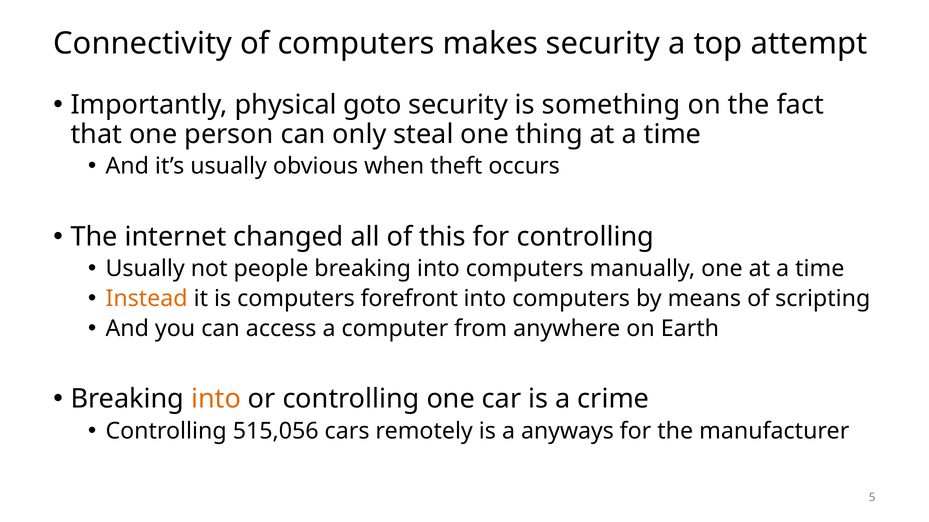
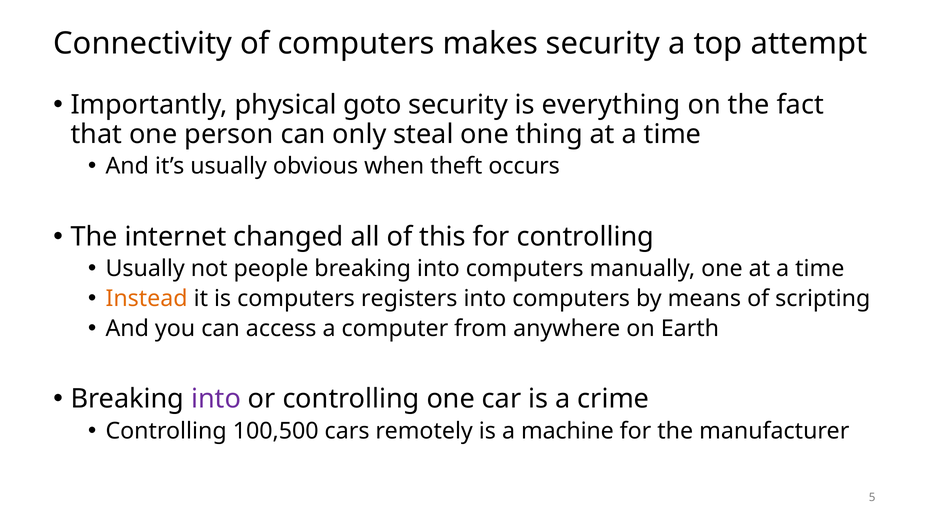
something: something -> everything
forefront: forefront -> registers
into at (216, 399) colour: orange -> purple
515,056: 515,056 -> 100,500
anyways: anyways -> machine
